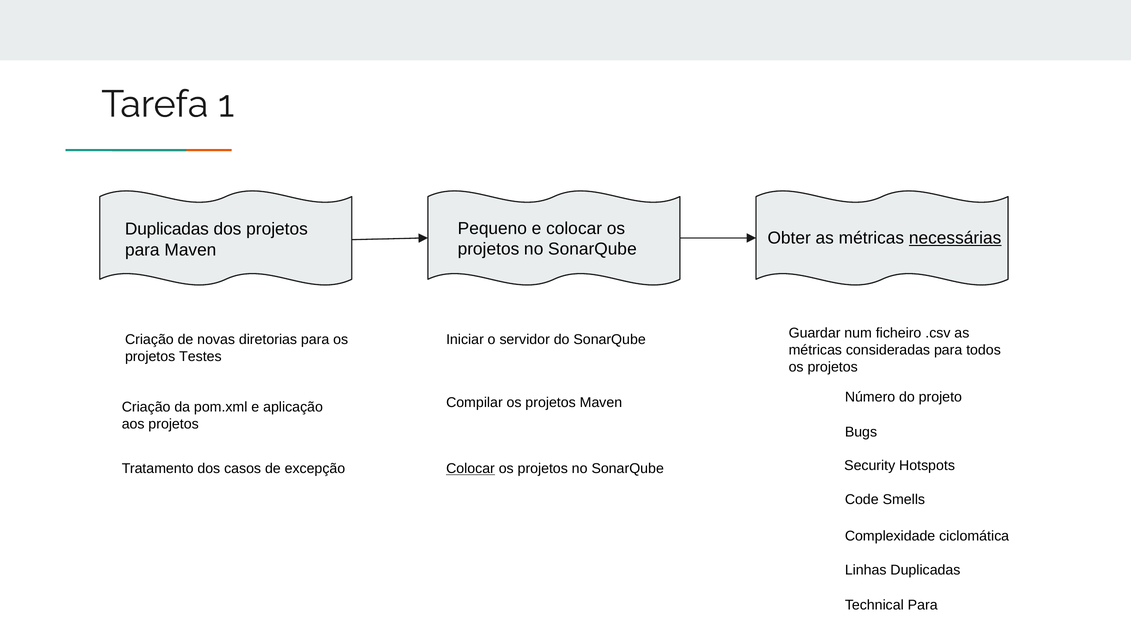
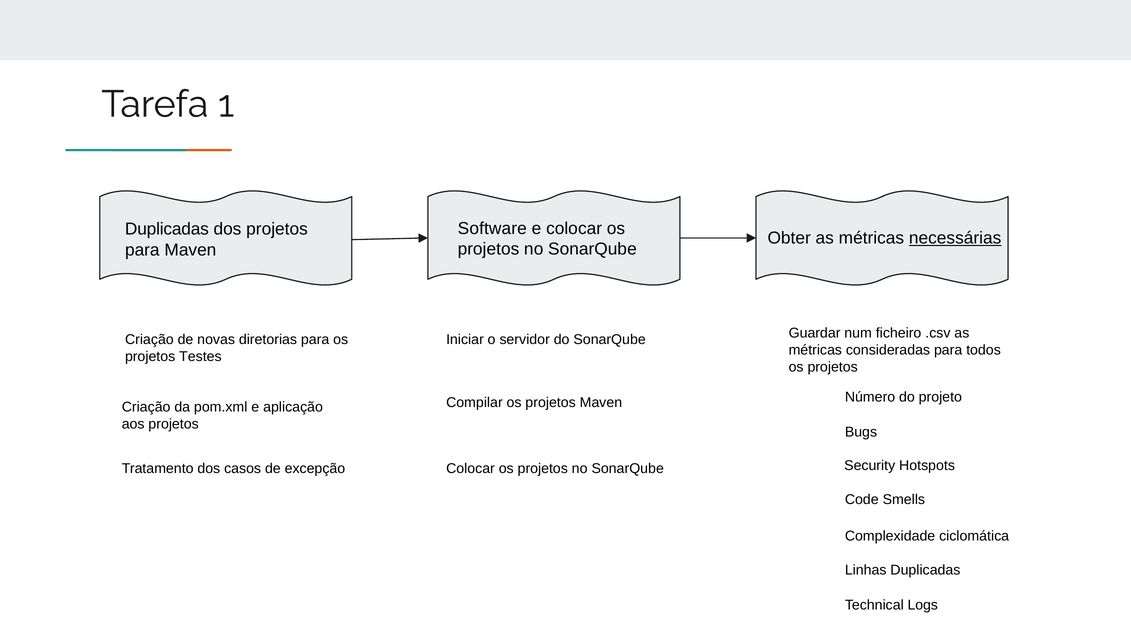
Pequeno: Pequeno -> Software
Colocar at (470, 469) underline: present -> none
Technical Para: Para -> Logs
